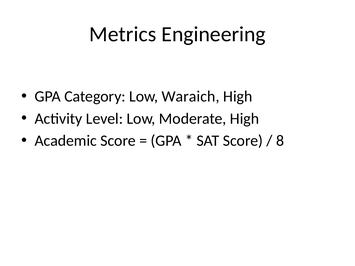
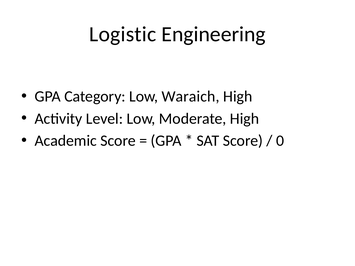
Metrics: Metrics -> Logistic
8: 8 -> 0
